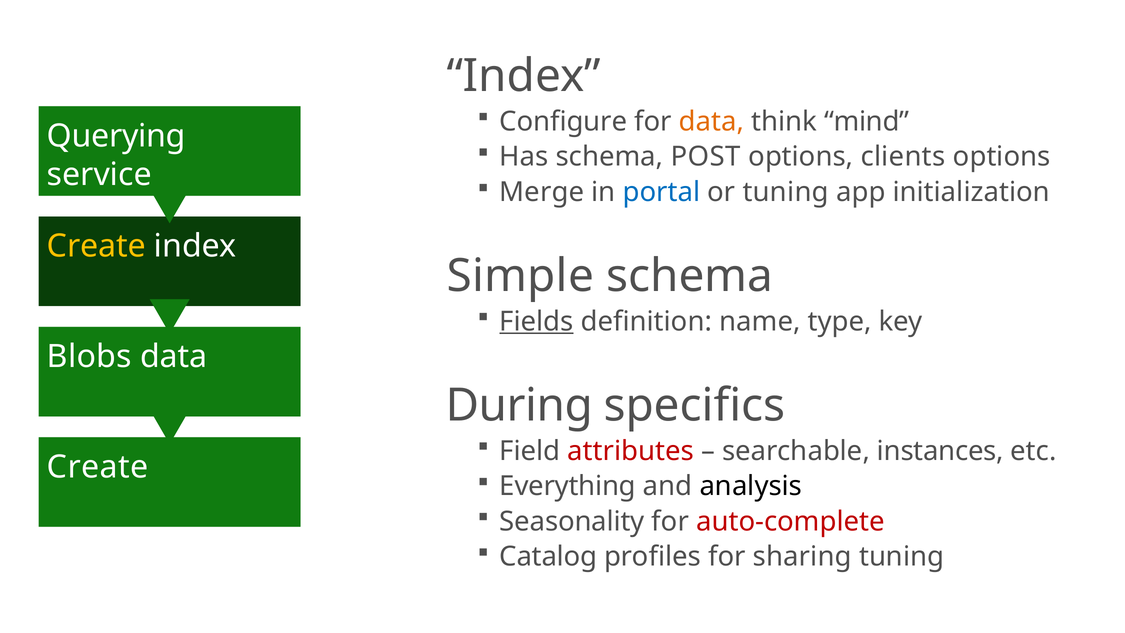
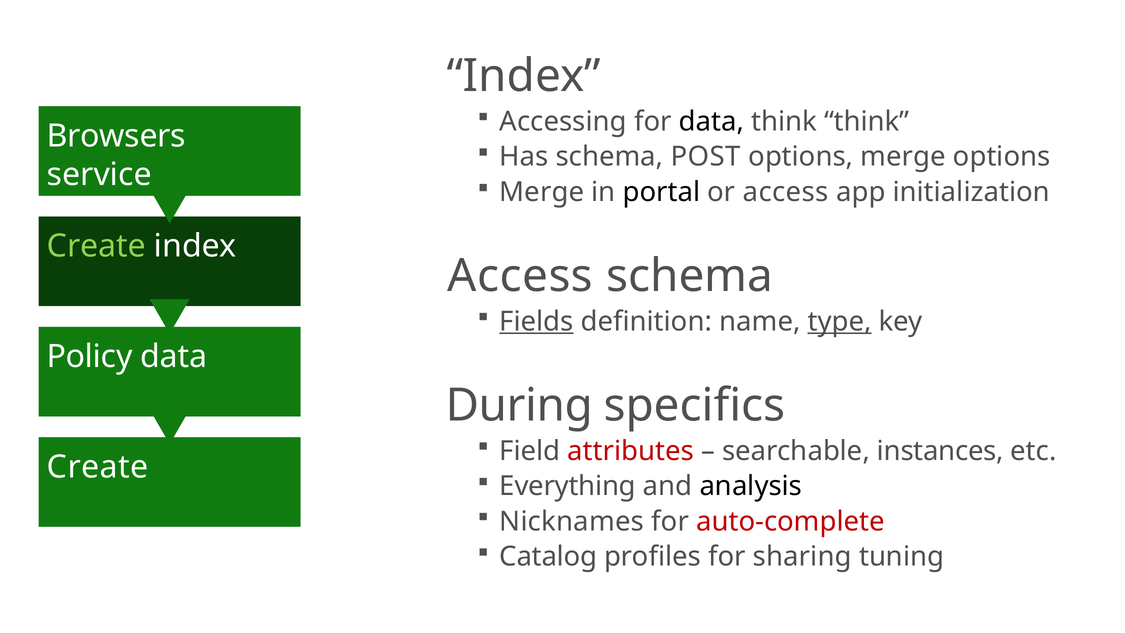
Configure: Configure -> Accessing
data at (712, 121) colour: orange -> black
think mind: mind -> think
Querying: Querying -> Browsers
options clients: clients -> merge
portal colour: blue -> black
or tuning: tuning -> access
Create at (96, 246) colour: yellow -> light green
Simple at (520, 276): Simple -> Access
type underline: none -> present
Blobs: Blobs -> Policy
Seasonality: Seasonality -> Nicknames
